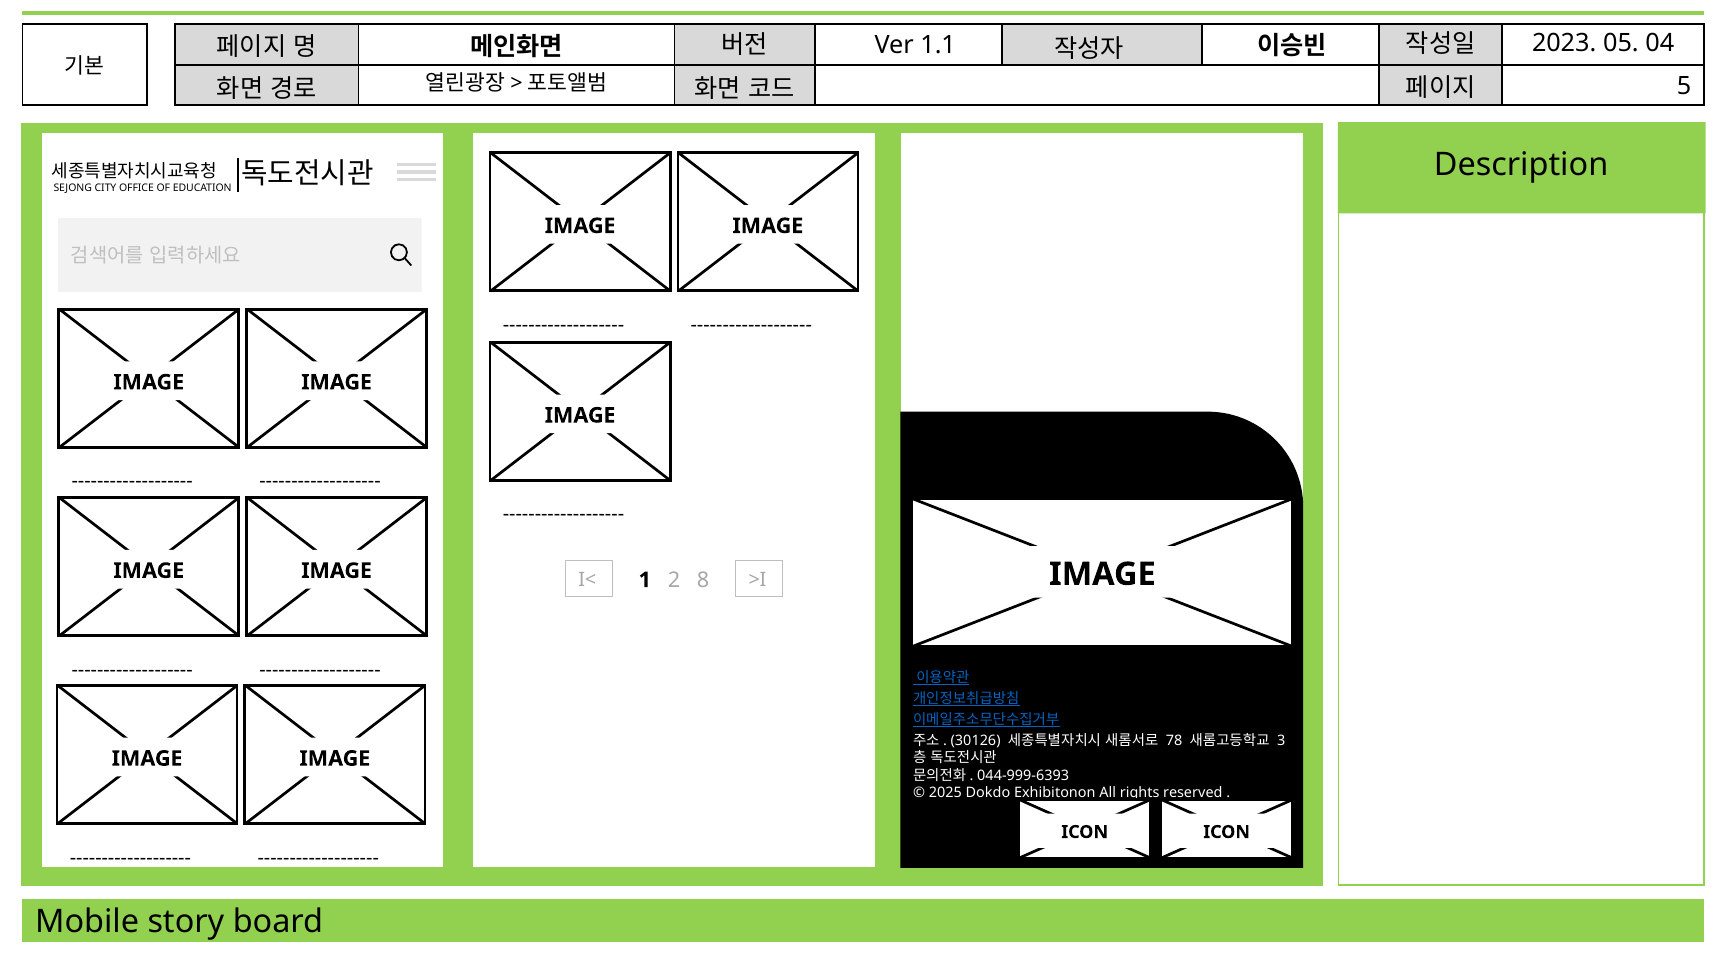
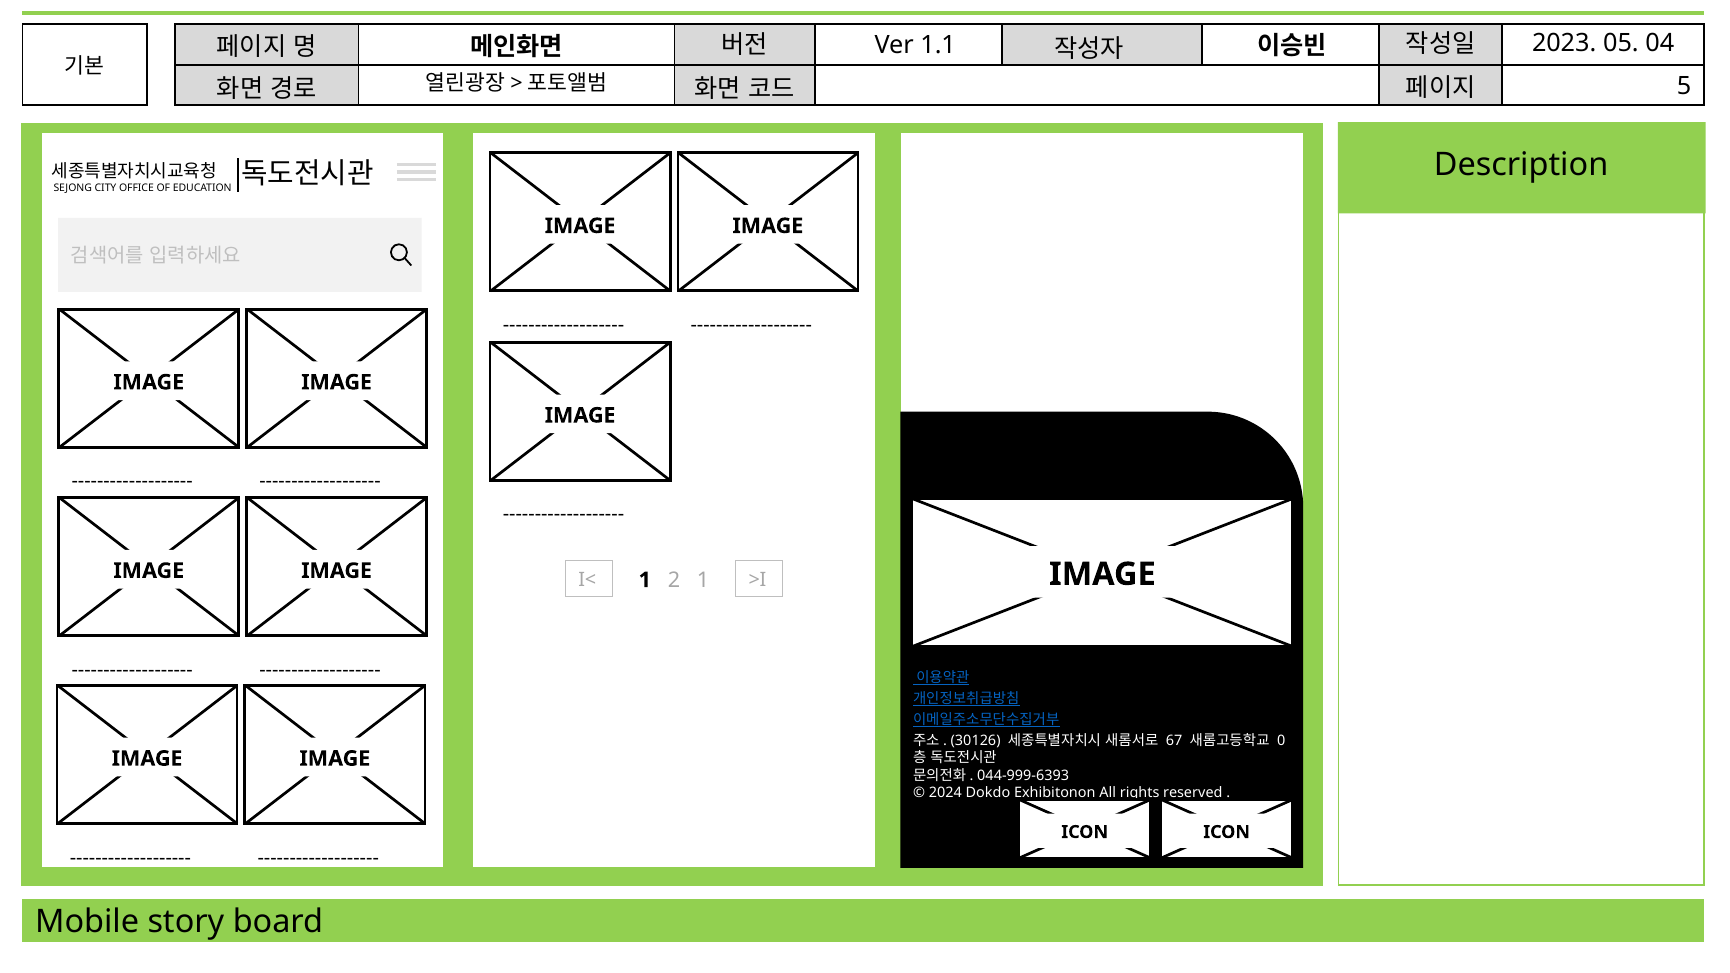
2 8: 8 -> 1
78: 78 -> 67
3: 3 -> 0
2025: 2025 -> 2024
